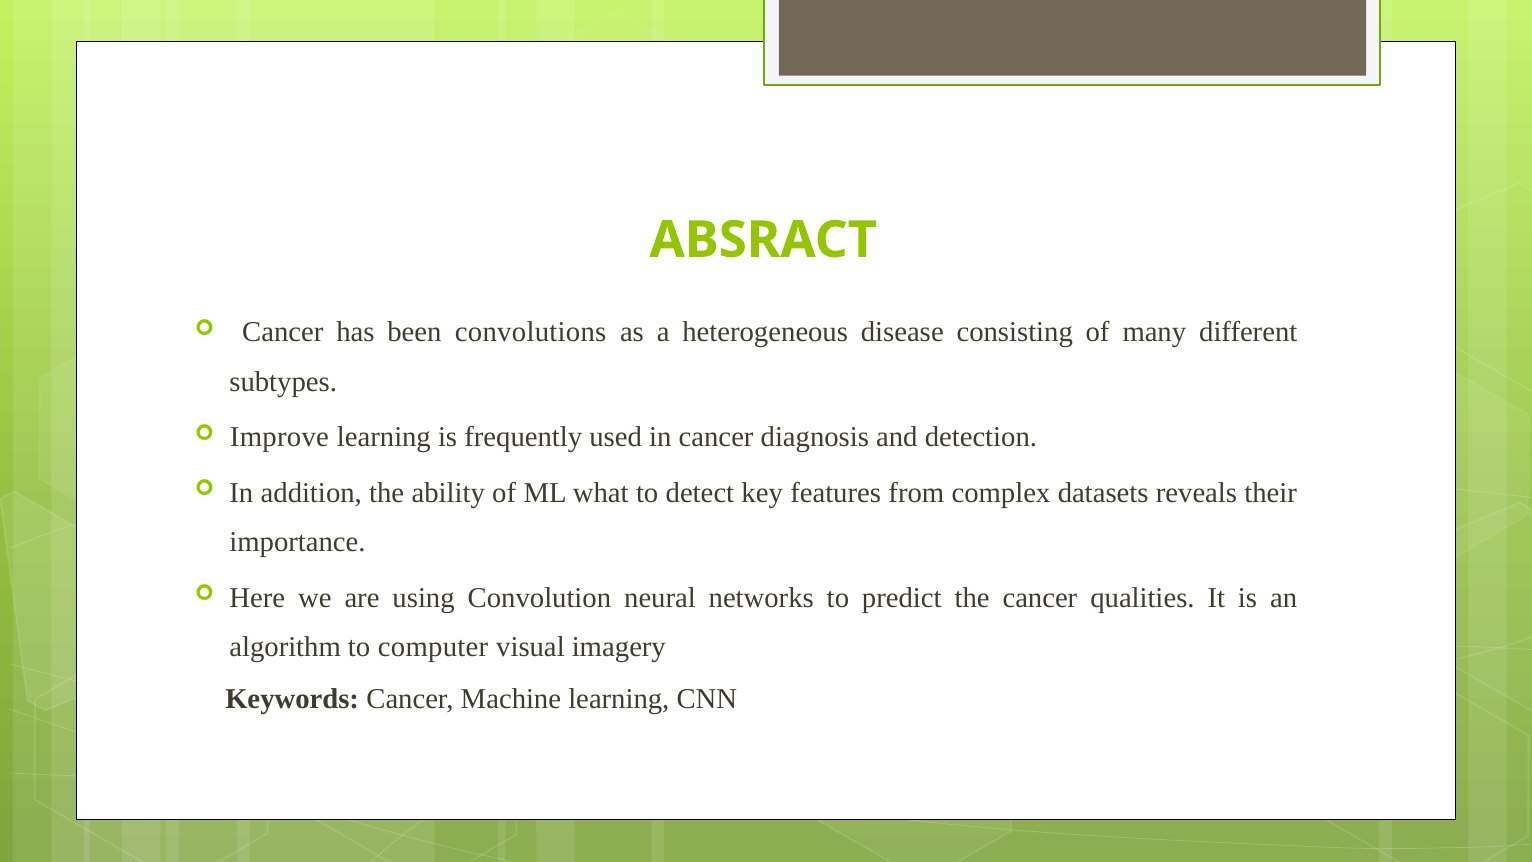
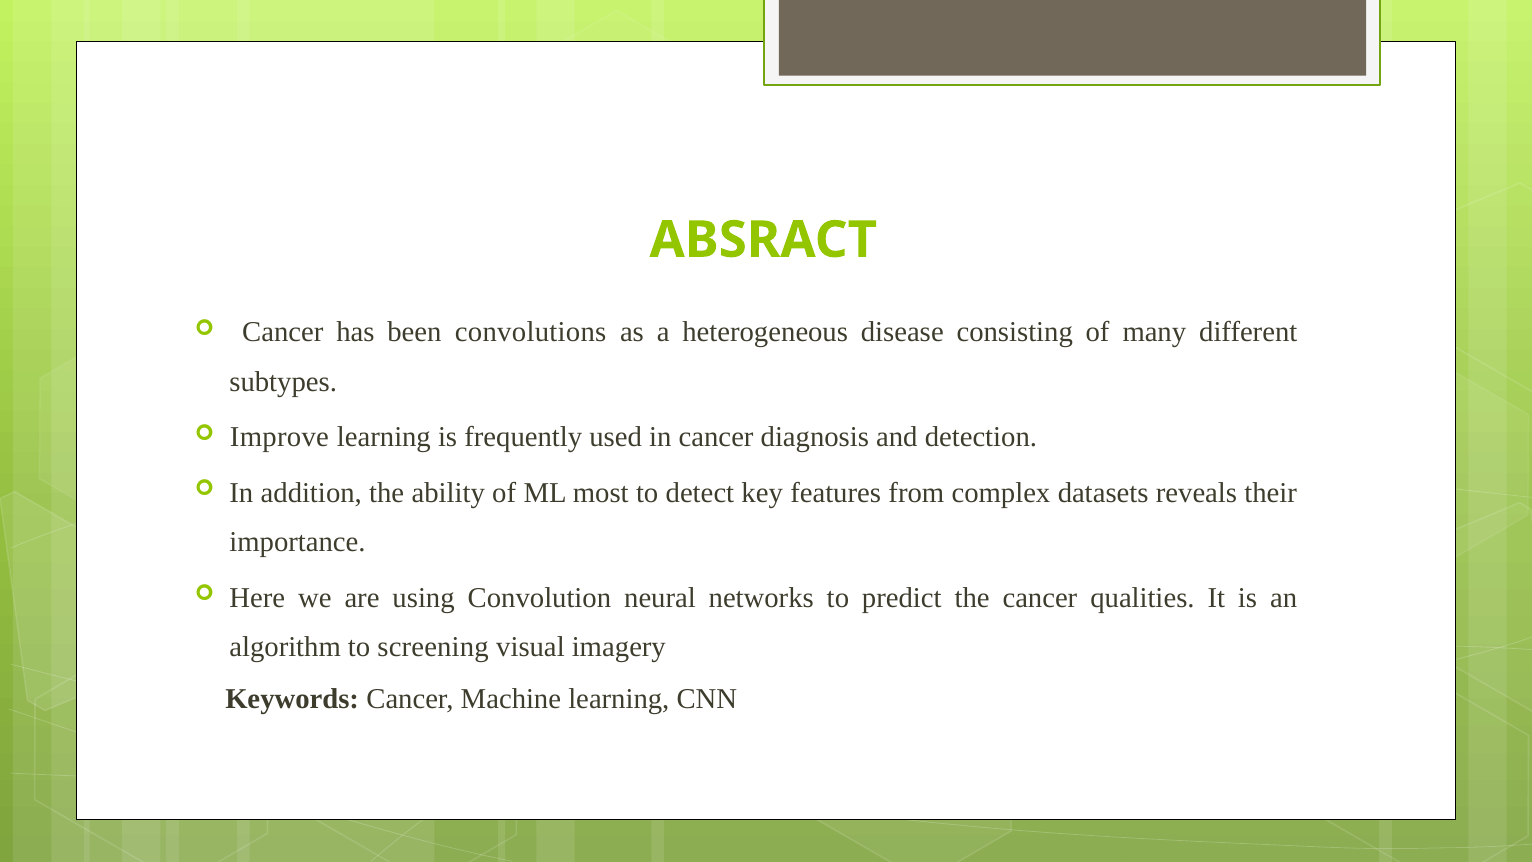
what: what -> most
computer: computer -> screening
